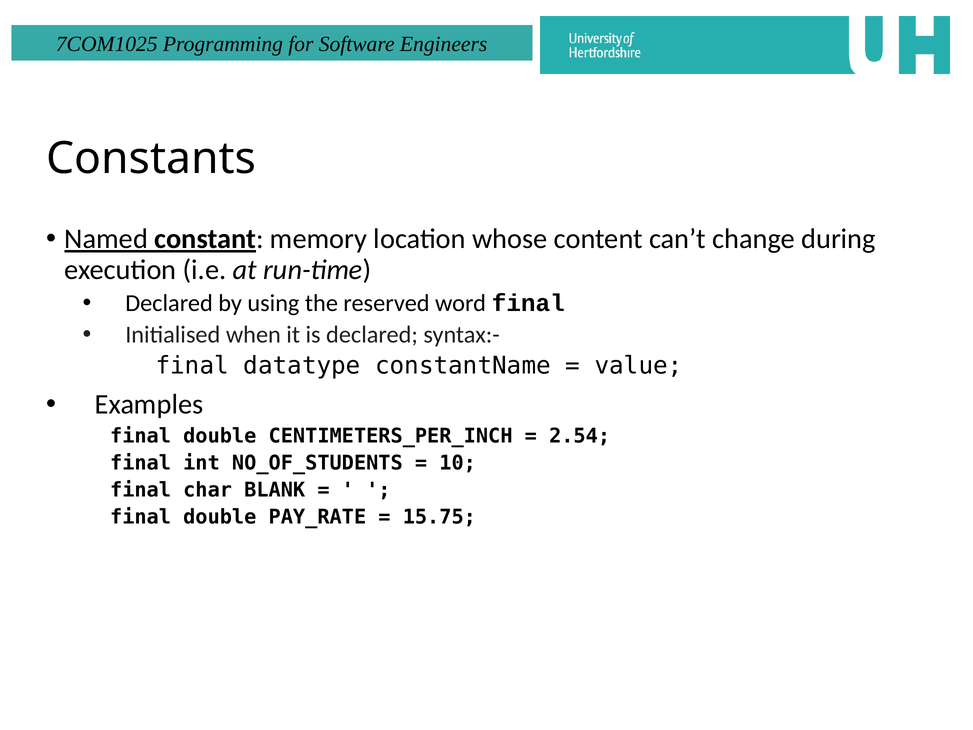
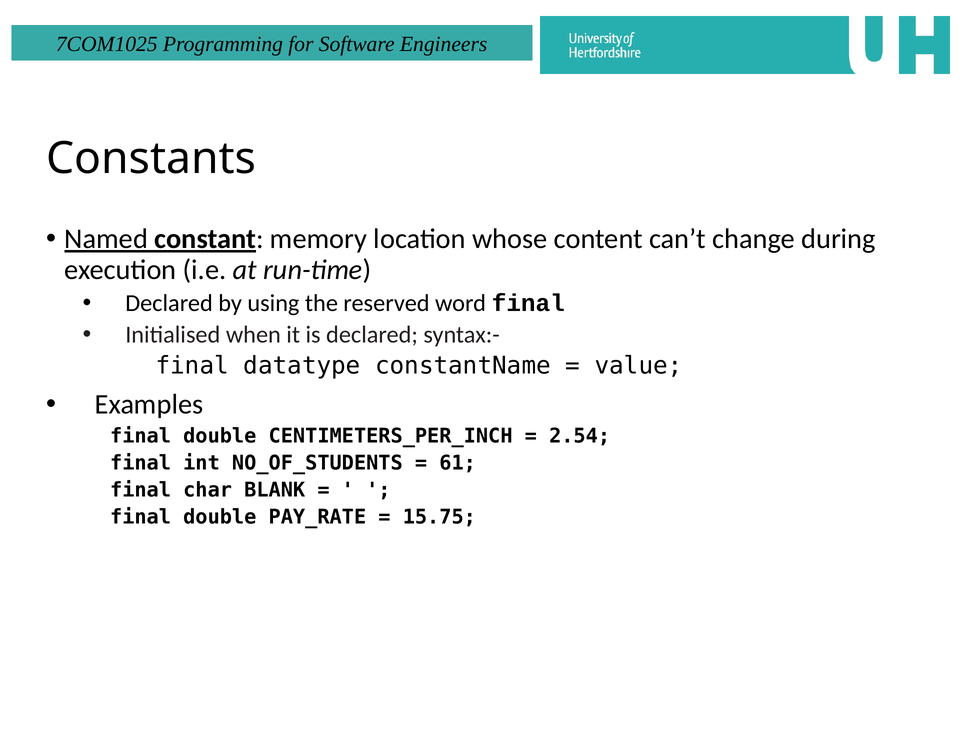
10: 10 -> 61
